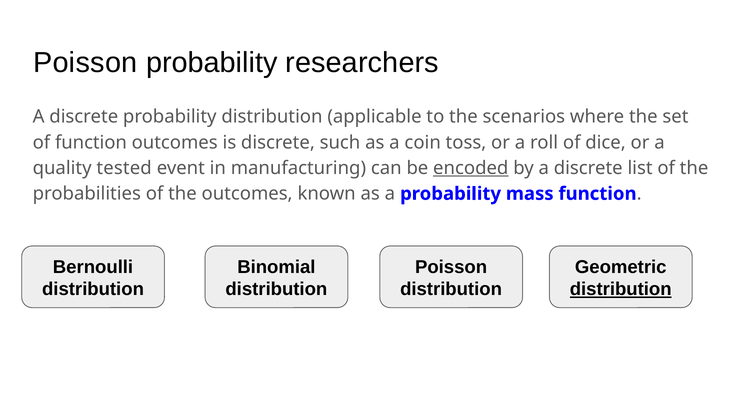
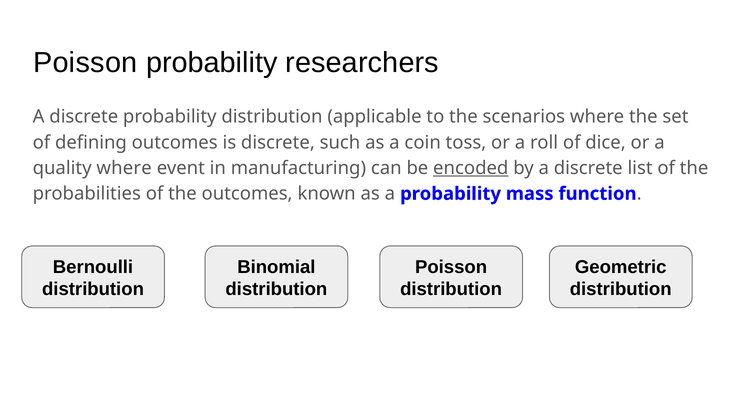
of function: function -> defining
quality tested: tested -> where
distribution at (621, 289) underline: present -> none
